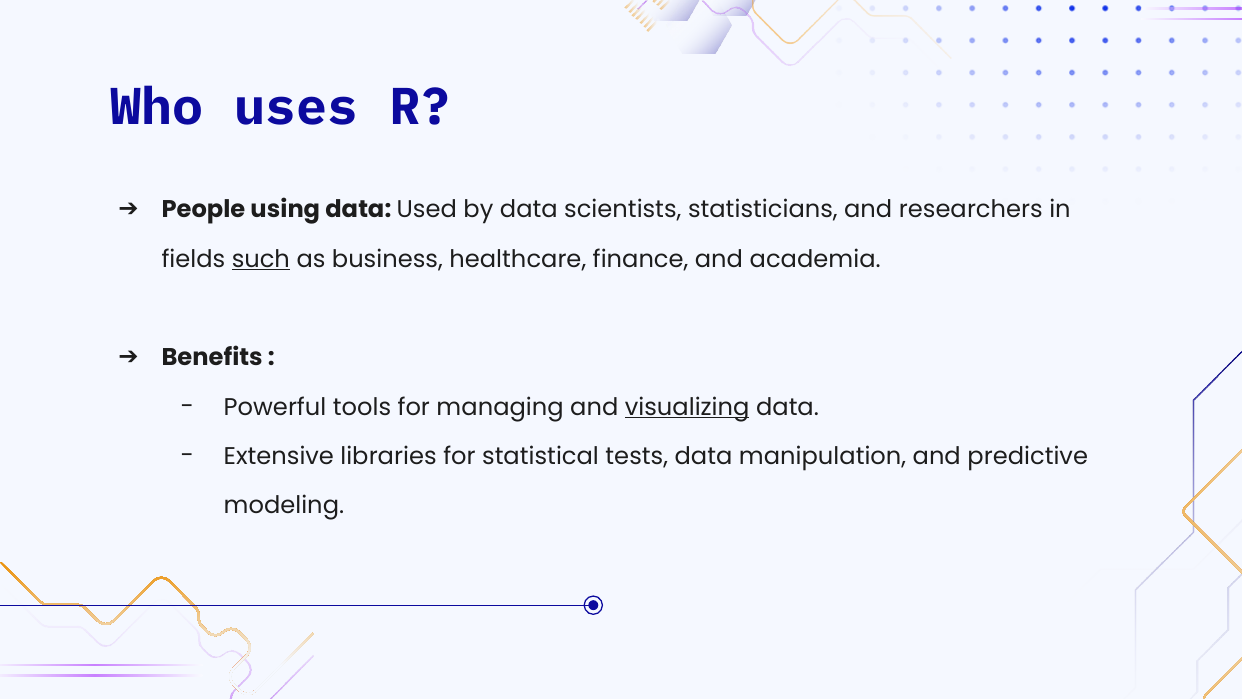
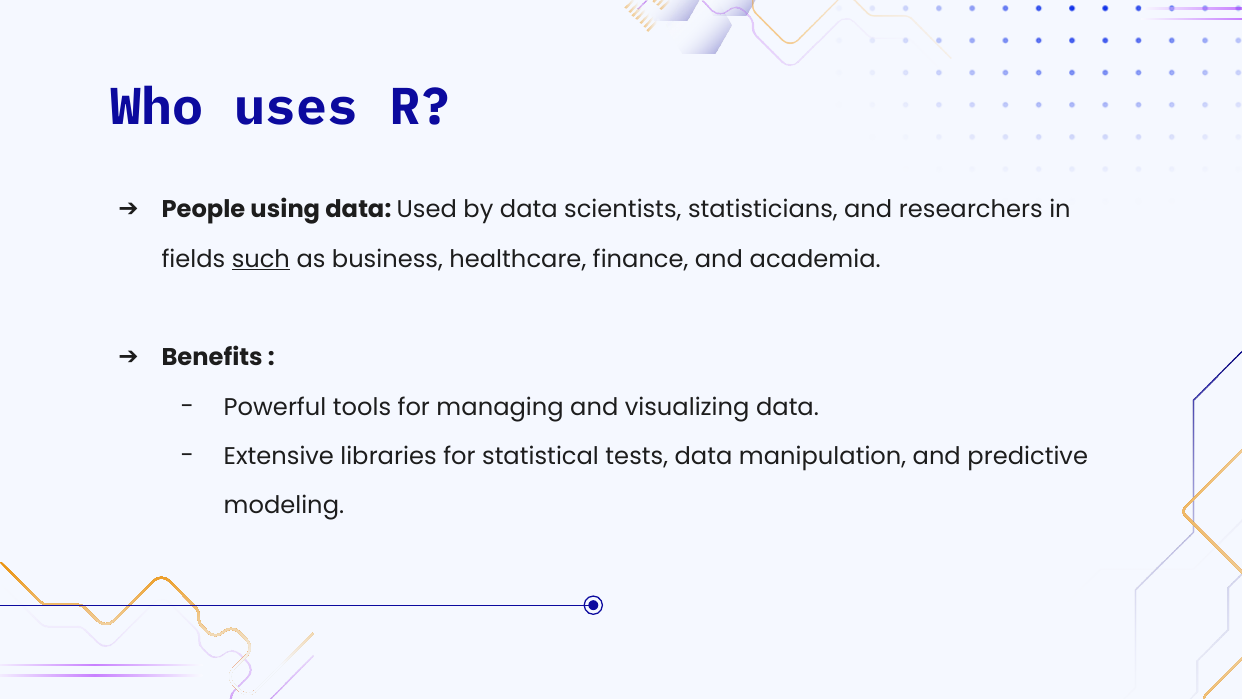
visualizing underline: present -> none
